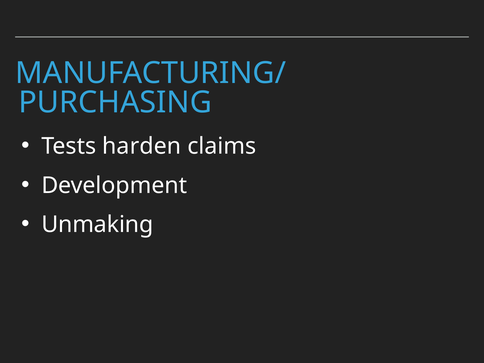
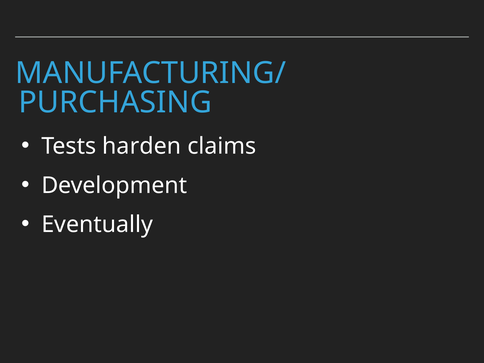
Unmaking: Unmaking -> Eventually
